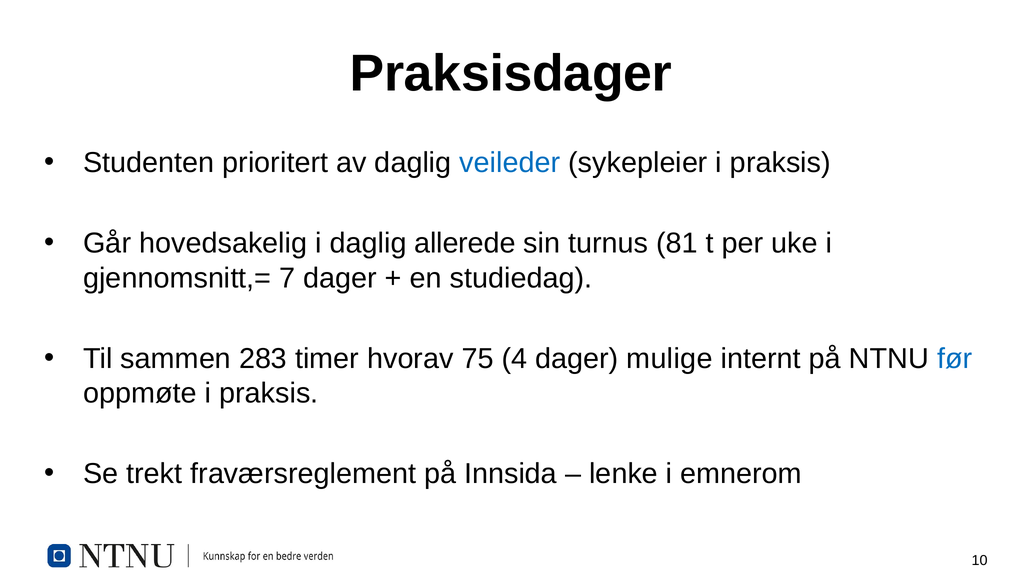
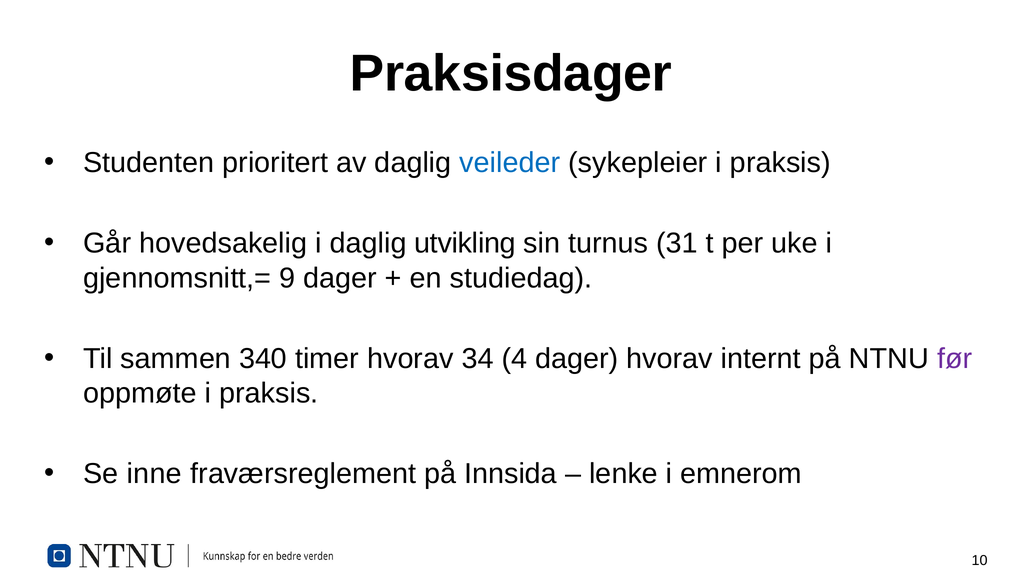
allerede: allerede -> utvikling
81: 81 -> 31
7: 7 -> 9
283: 283 -> 340
75: 75 -> 34
dager mulige: mulige -> hvorav
før colour: blue -> purple
trekt: trekt -> inne
